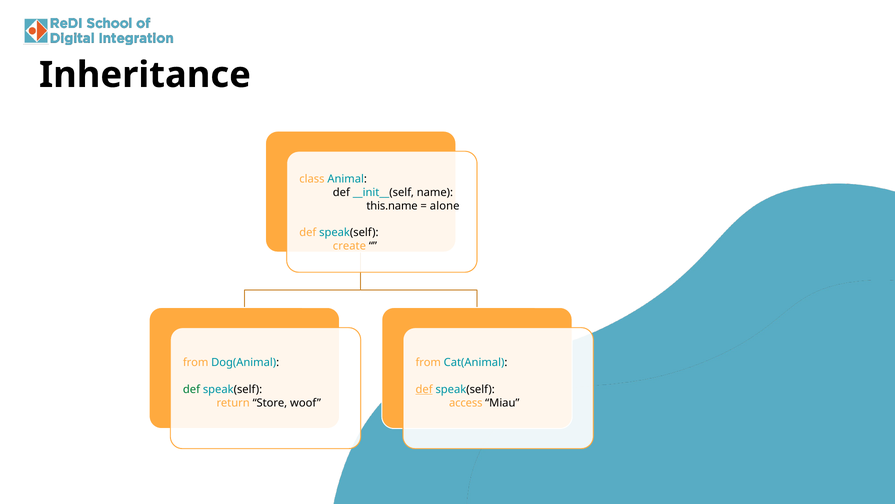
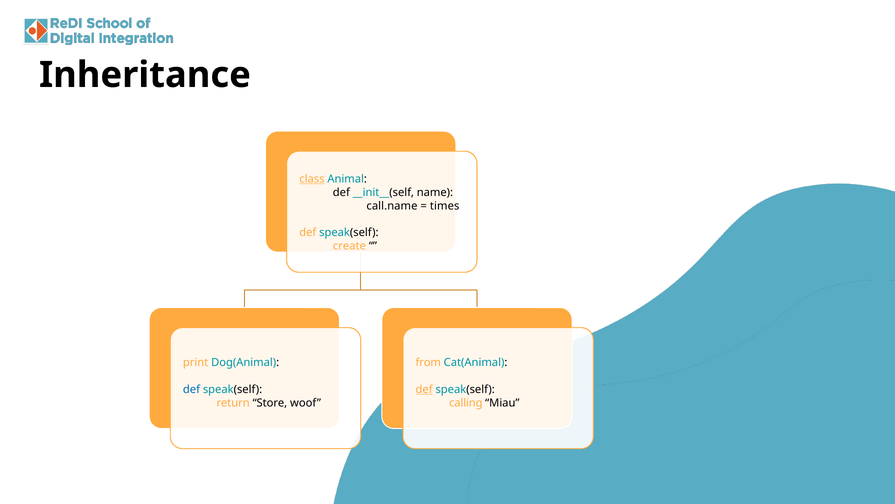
class underline: none -> present
this.name: this.name -> call.name
alone: alone -> times
from at (196, 362): from -> print
def at (192, 389) colour: green -> blue
access: access -> calling
